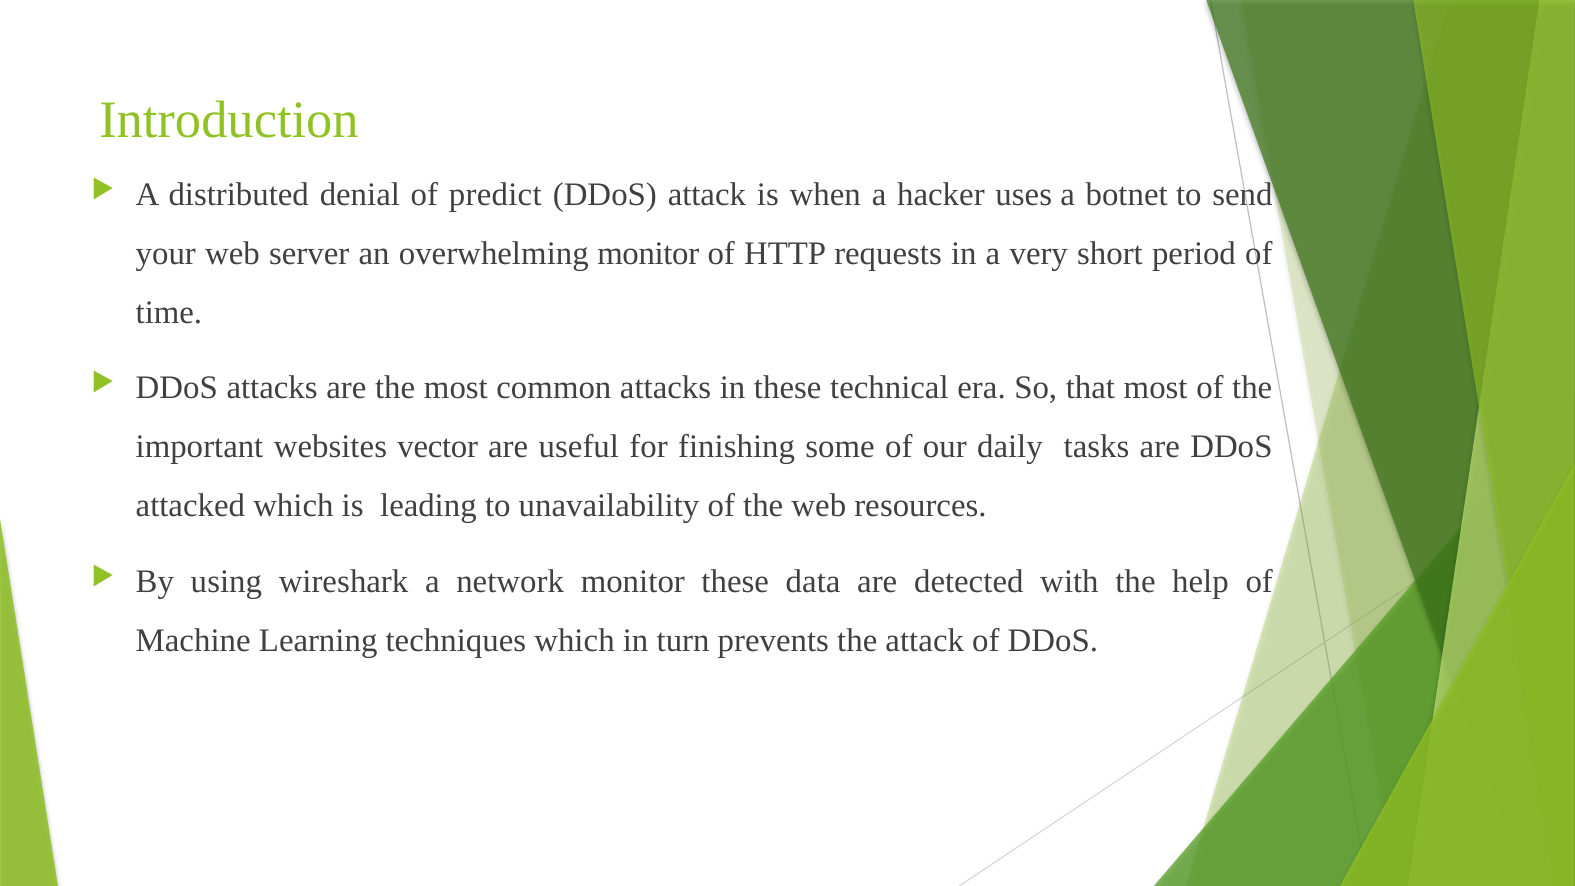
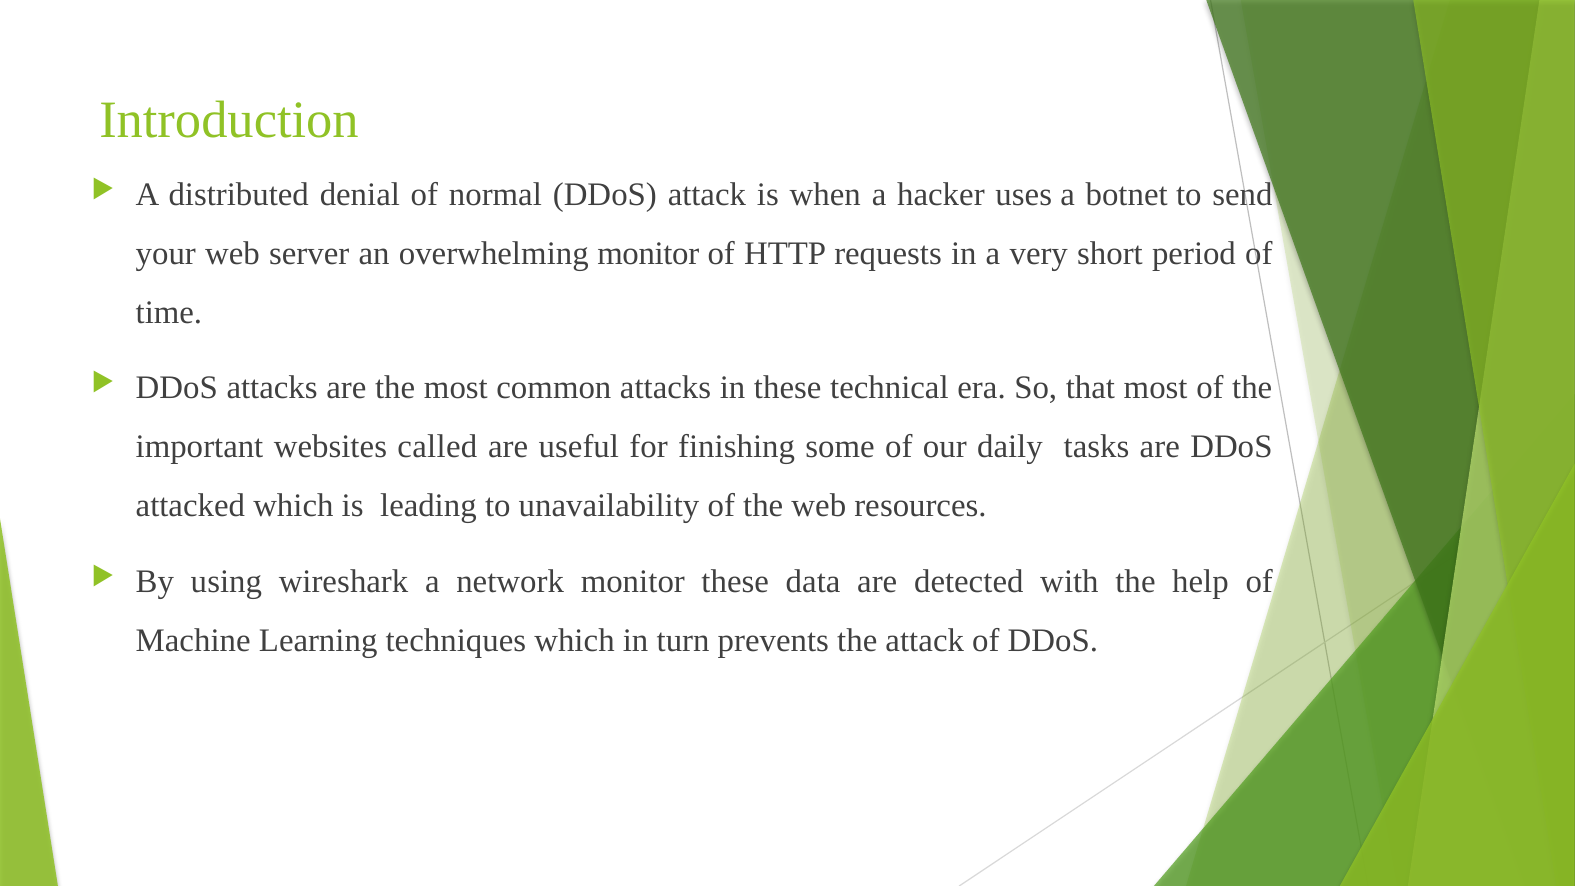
predict: predict -> normal
vector: vector -> called
